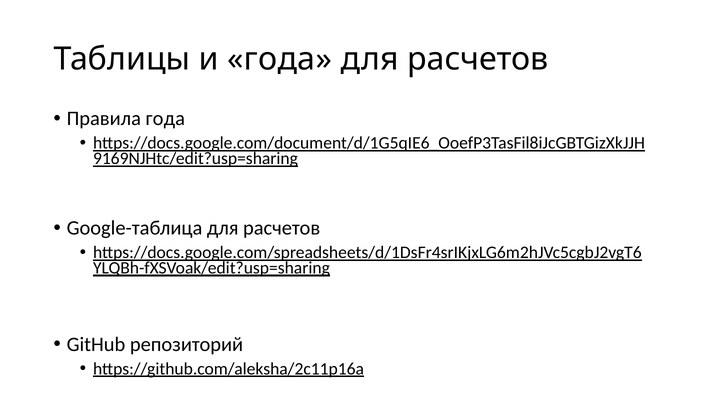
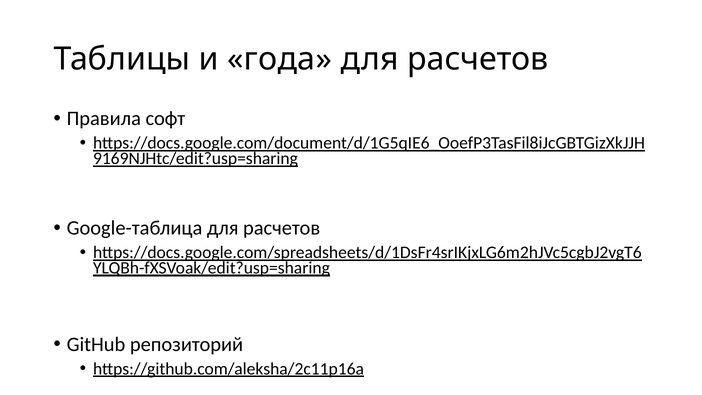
Правила года: года -> софт
